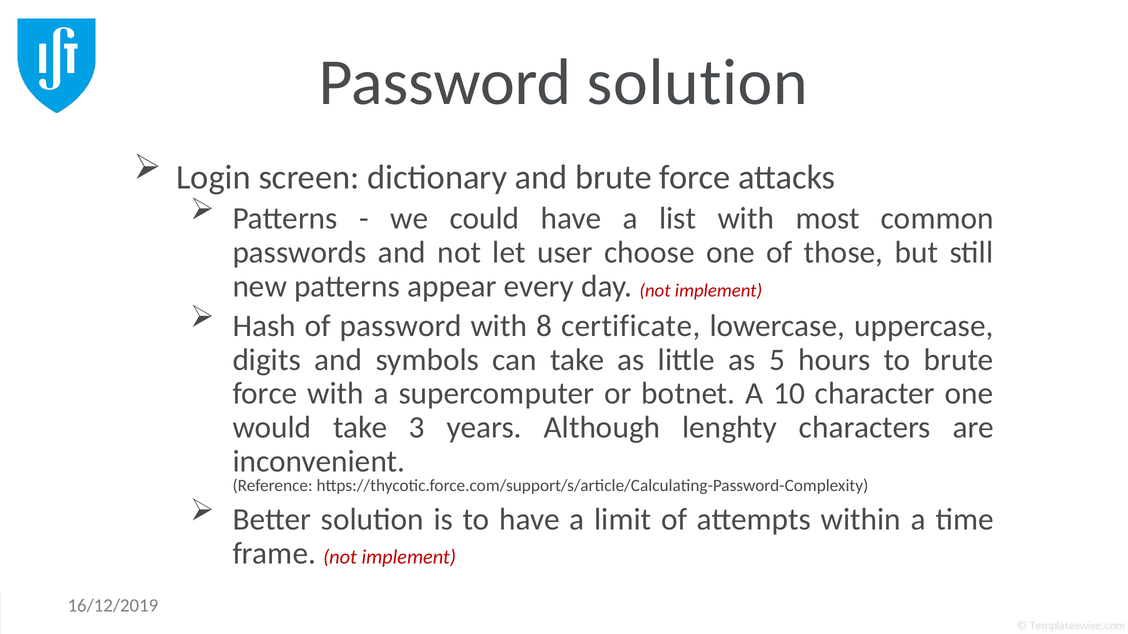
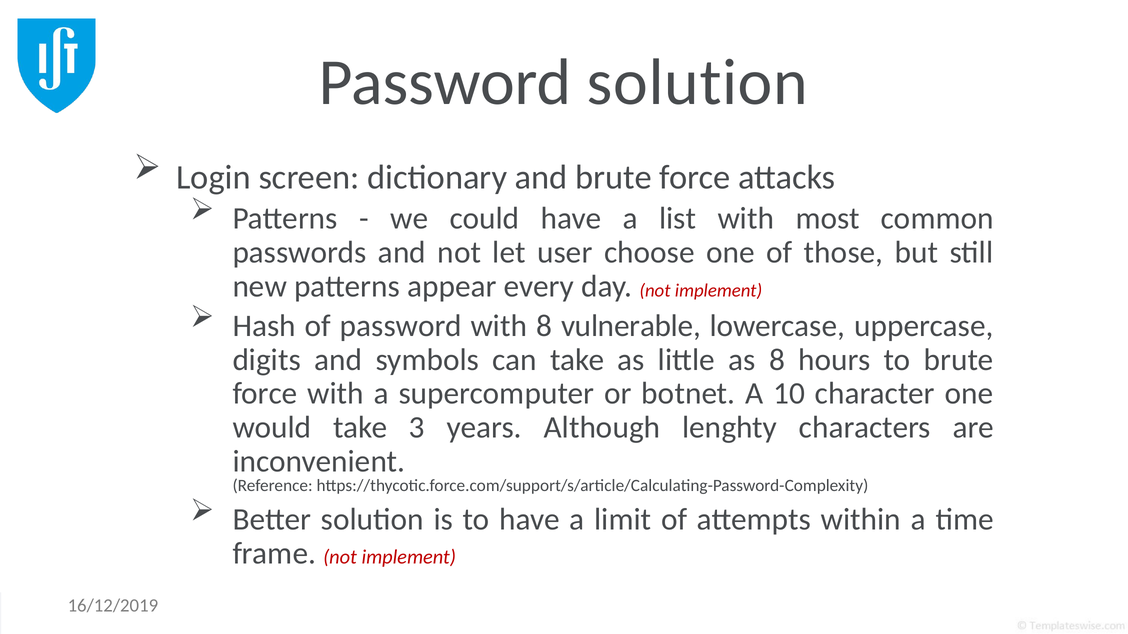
certificate: certificate -> vulnerable
as 5: 5 -> 8
